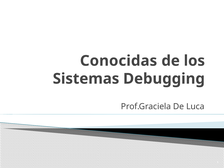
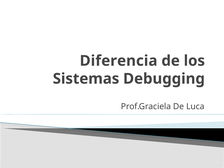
Conocidas: Conocidas -> Diferencia
